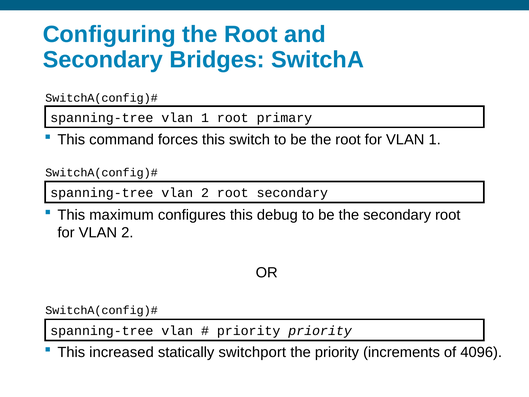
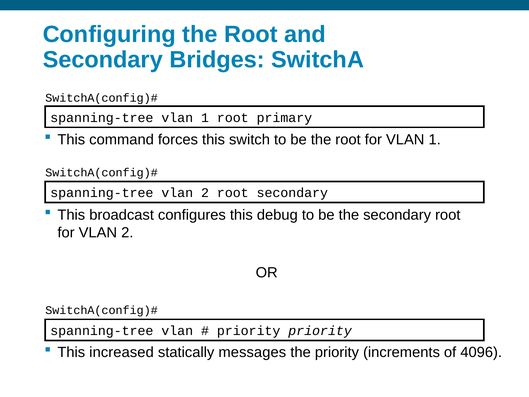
maximum: maximum -> broadcast
switchport: switchport -> messages
